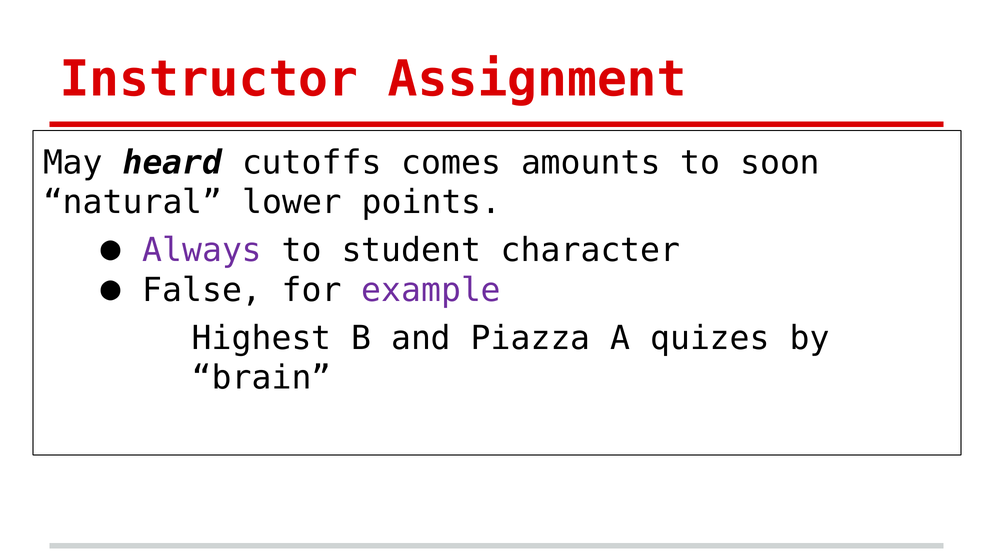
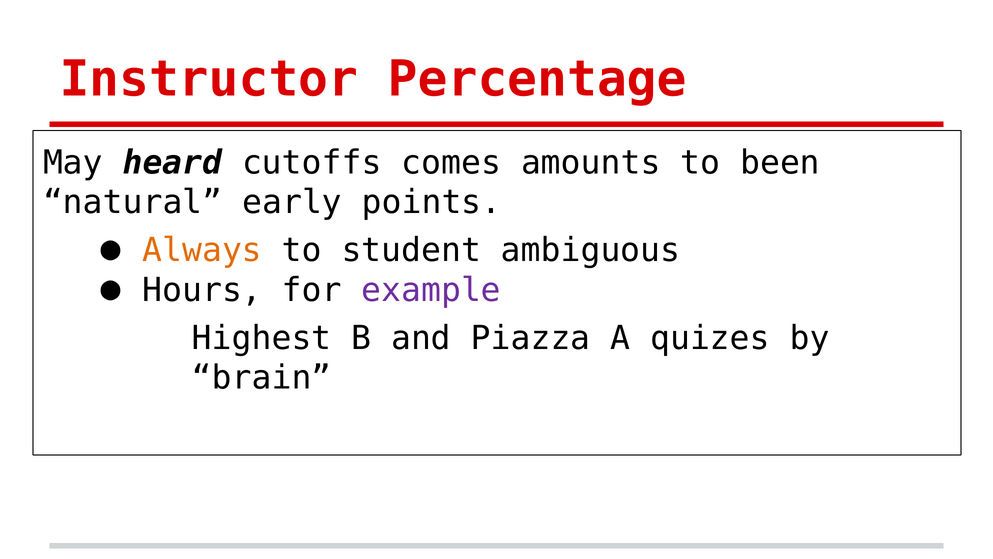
Assignment: Assignment -> Percentage
soon: soon -> been
lower: lower -> early
Always colour: purple -> orange
character: character -> ambiguous
False: False -> Hours
